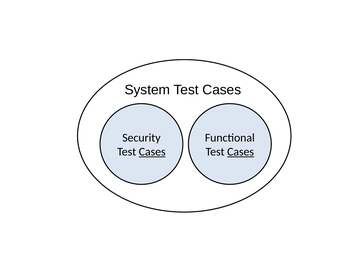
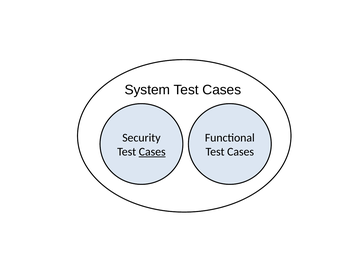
Cases at (241, 152) underline: present -> none
